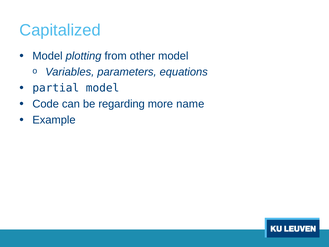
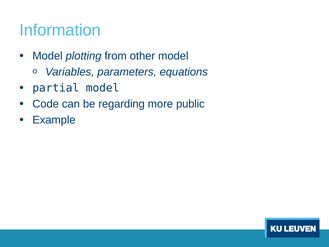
Capitalized: Capitalized -> Information
name: name -> public
